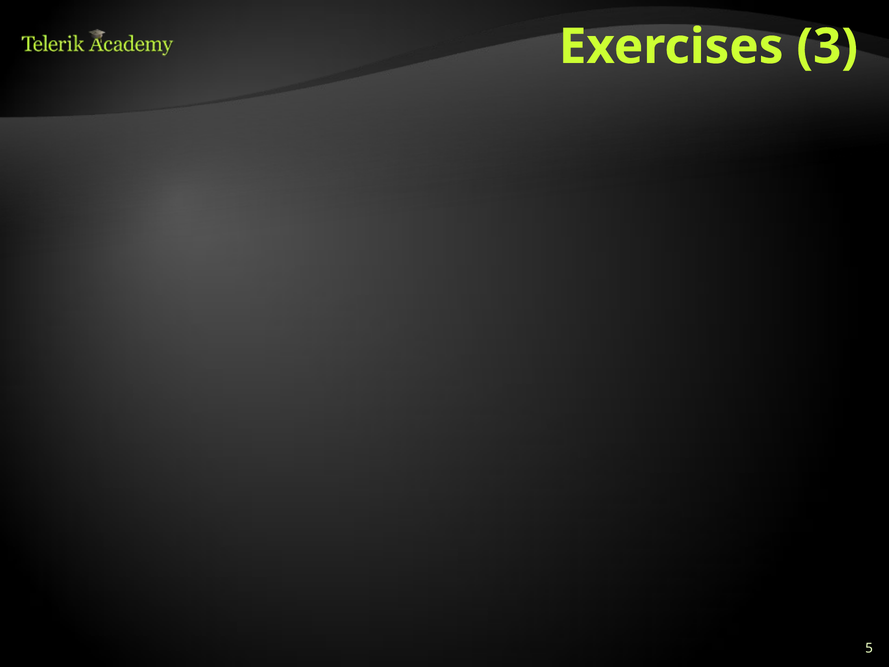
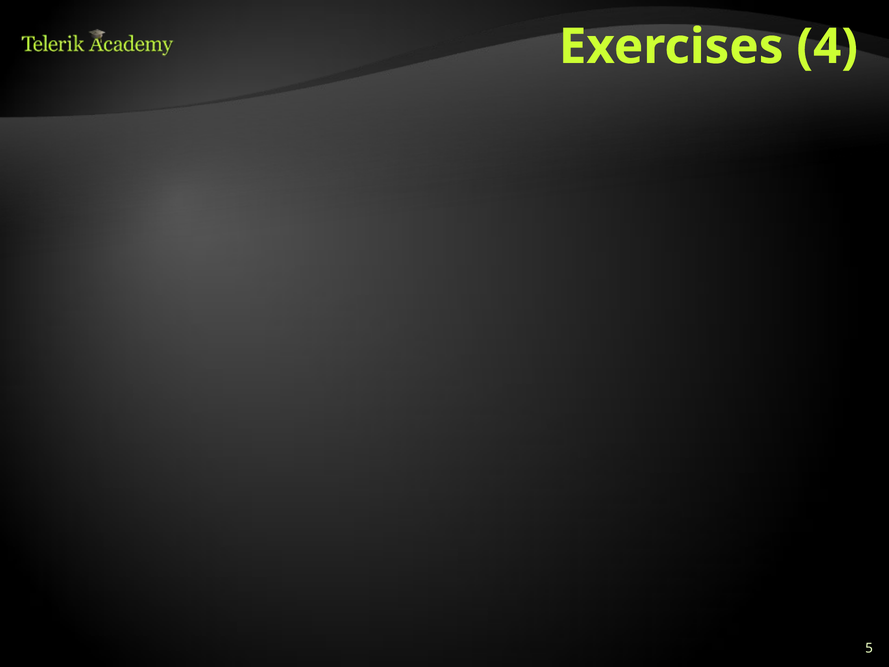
3: 3 -> 4
